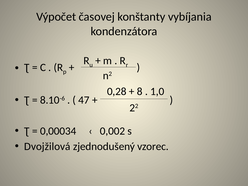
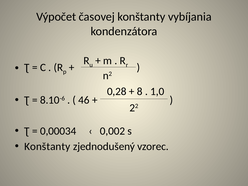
47: 47 -> 46
Dvojžilová at (47, 146): Dvojžilová -> Konštanty
